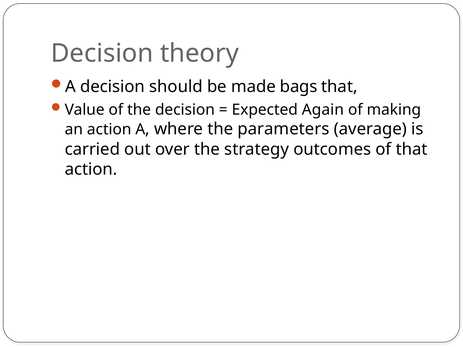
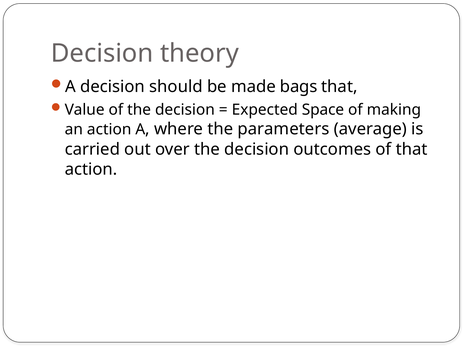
Again: Again -> Space
over the strategy: strategy -> decision
